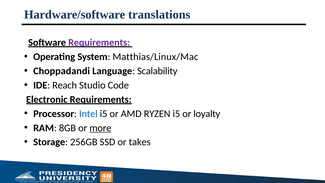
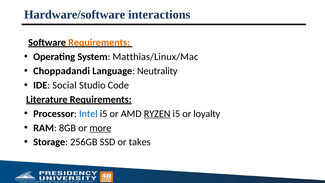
translations: translations -> interactions
Requirements at (99, 42) colour: purple -> orange
Scalability: Scalability -> Neutrality
Reach: Reach -> Social
Electronic: Electronic -> Literature
RYZEN underline: none -> present
